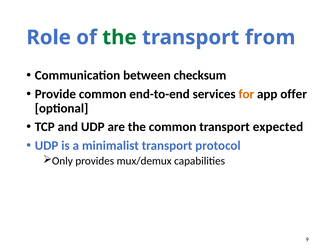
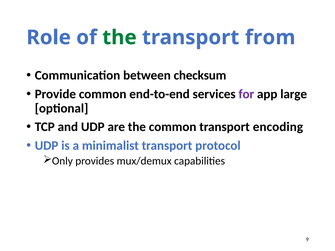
for colour: orange -> purple
offer: offer -> large
expected: expected -> encoding
